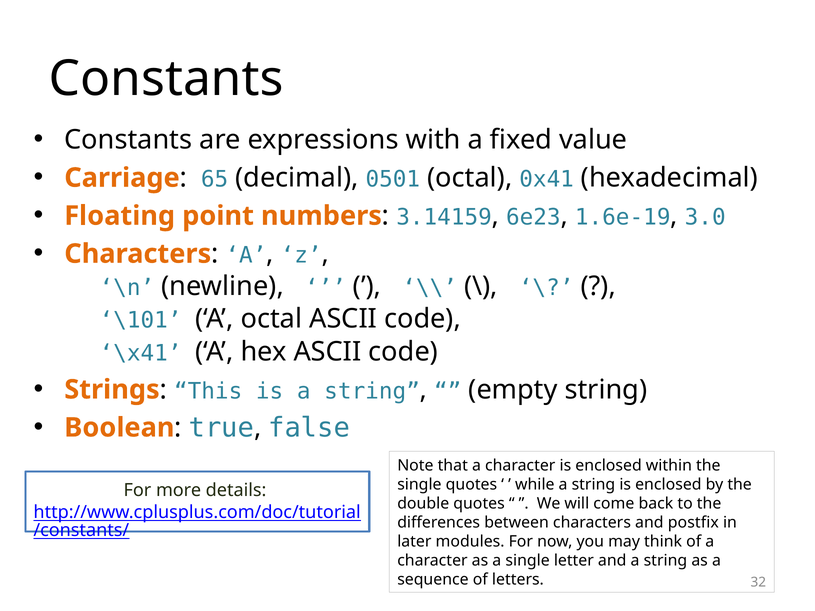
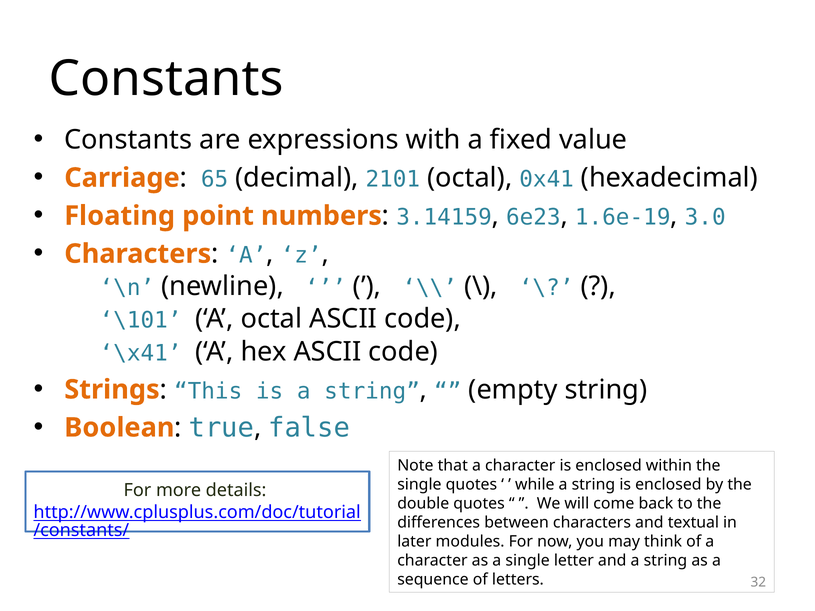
0501: 0501 -> 2101
postfix: postfix -> textual
